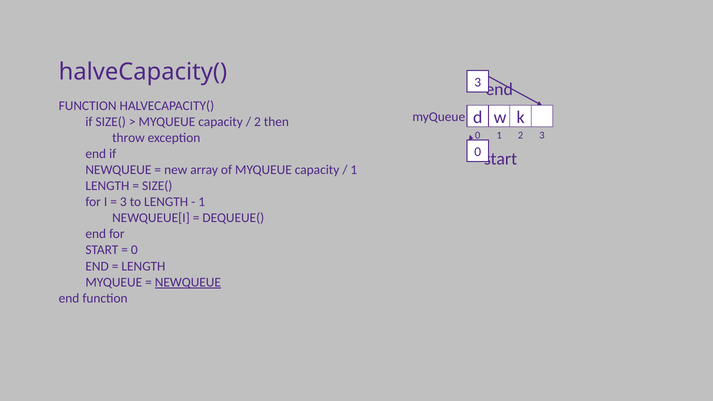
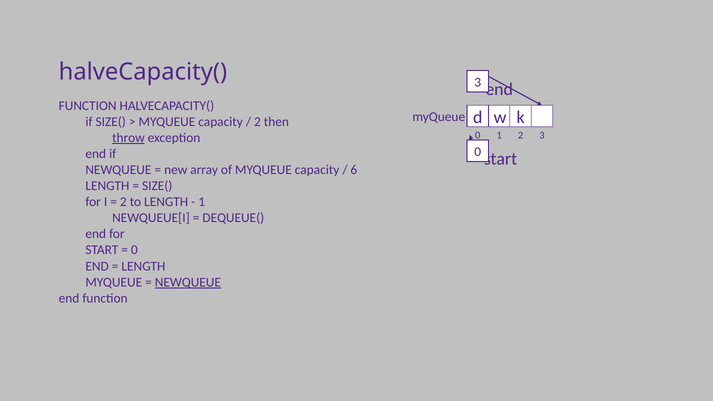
throw underline: none -> present
1 at (354, 170): 1 -> 6
3 at (123, 202): 3 -> 2
